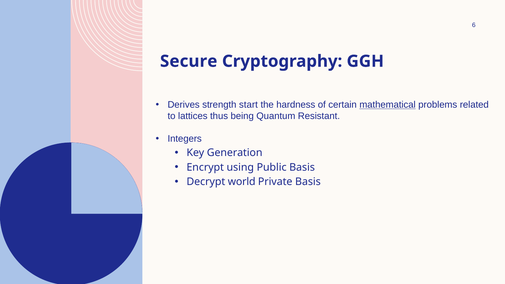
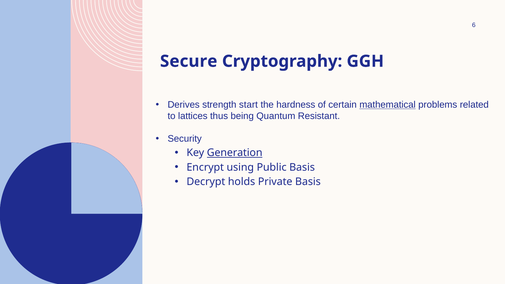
Integers: Integers -> Security
Generation underline: none -> present
world: world -> holds
